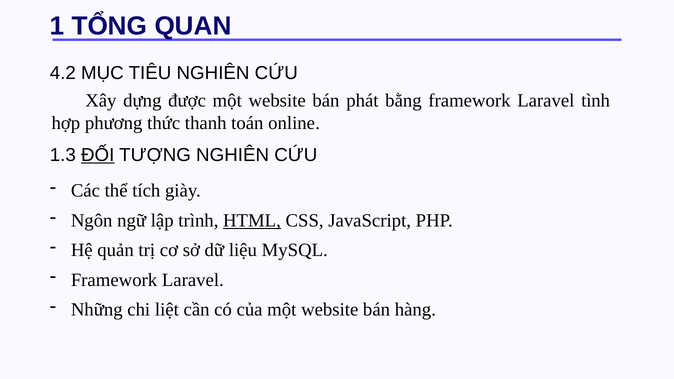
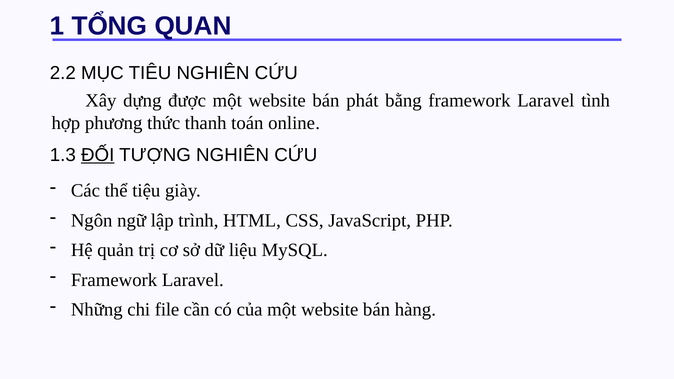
4.2: 4.2 -> 2.2
tích: tích -> tiệu
HTML underline: present -> none
liệt: liệt -> file
